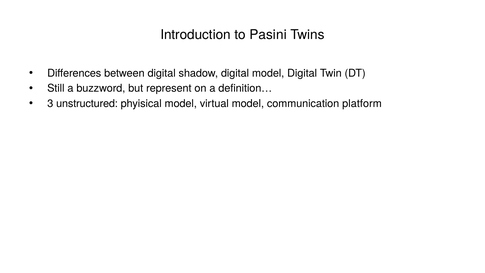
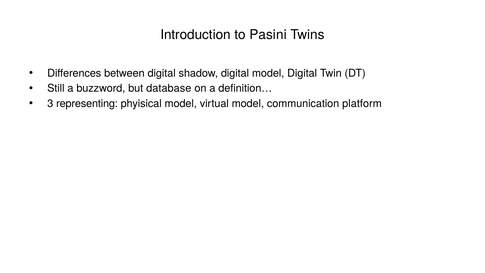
represent: represent -> database
unstructured: unstructured -> representing
